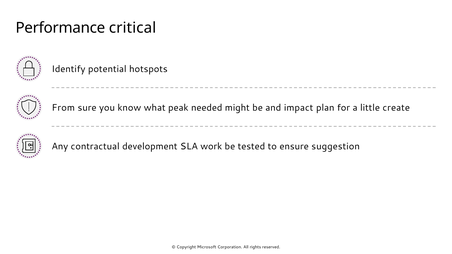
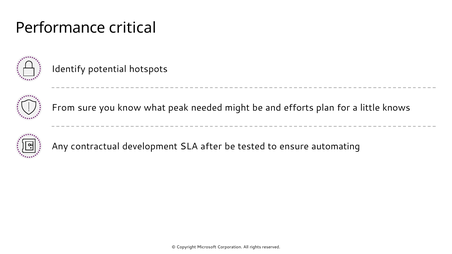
impact: impact -> efforts
create: create -> knows
work: work -> after
suggestion: suggestion -> automating
